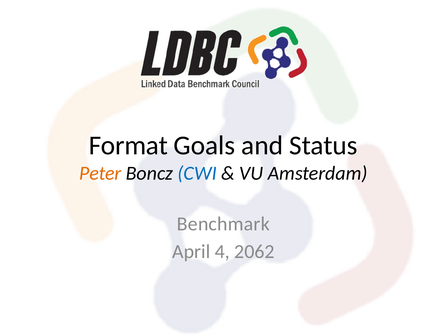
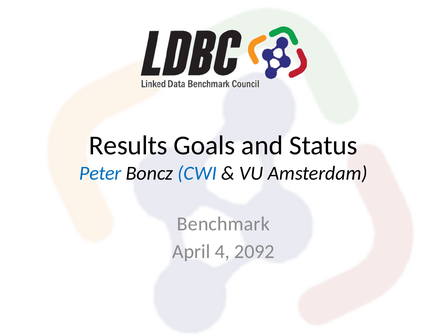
Format: Format -> Results
Peter colour: orange -> blue
2062: 2062 -> 2092
